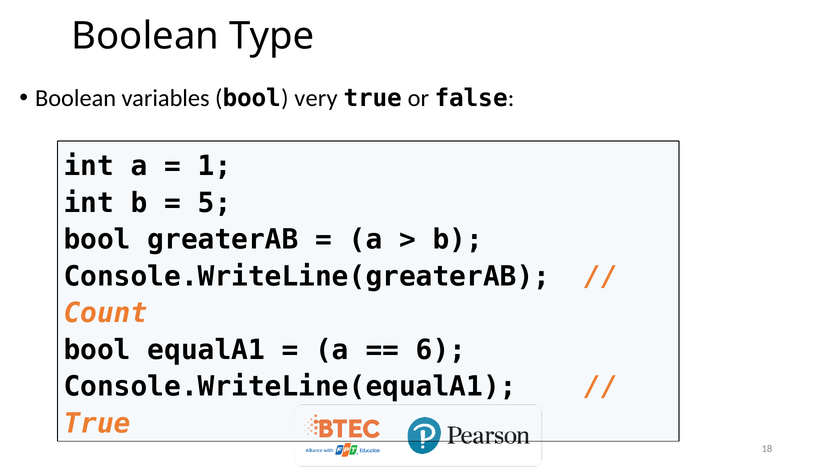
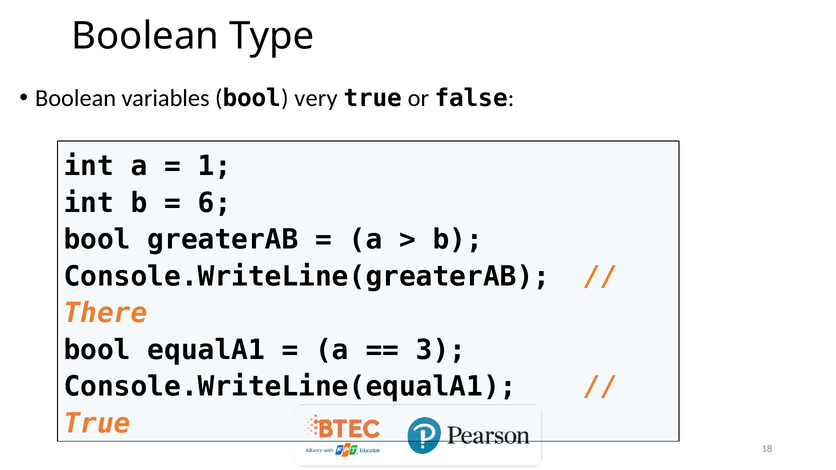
5: 5 -> 6
Count: Count -> There
6: 6 -> 3
